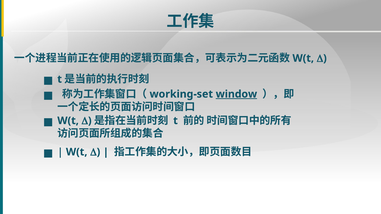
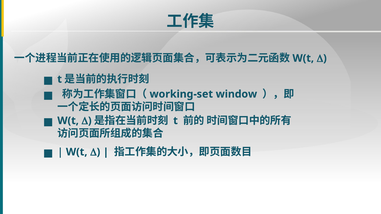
window underline: present -> none
